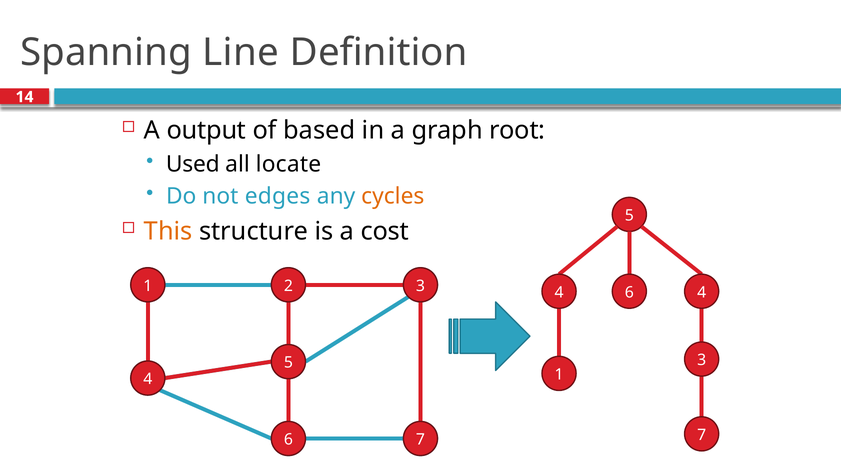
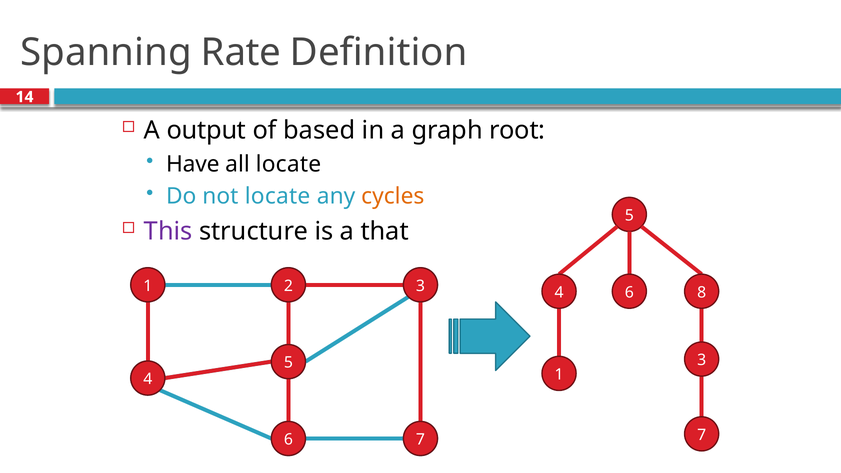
Line: Line -> Rate
Used: Used -> Have
not edges: edges -> locate
This colour: orange -> purple
cost: cost -> that
4 4: 4 -> 8
